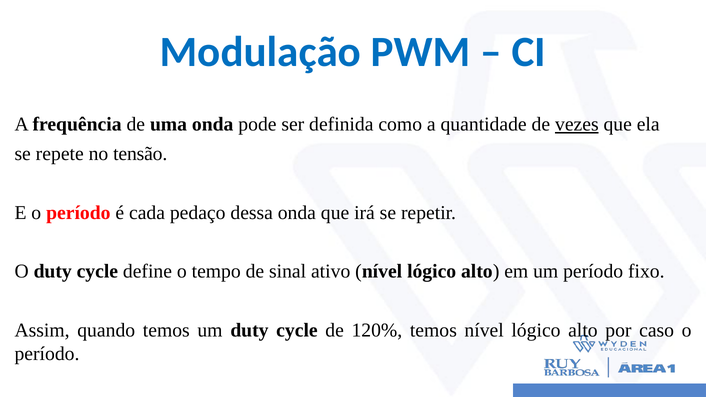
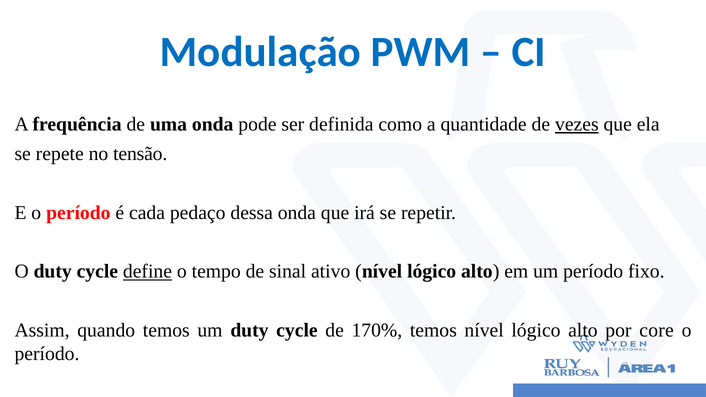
define underline: none -> present
120%: 120% -> 170%
caso: caso -> core
